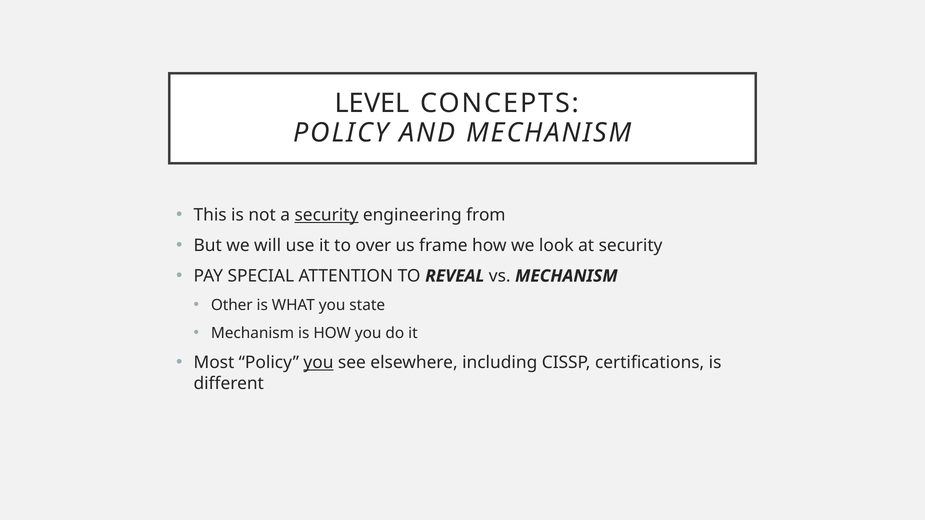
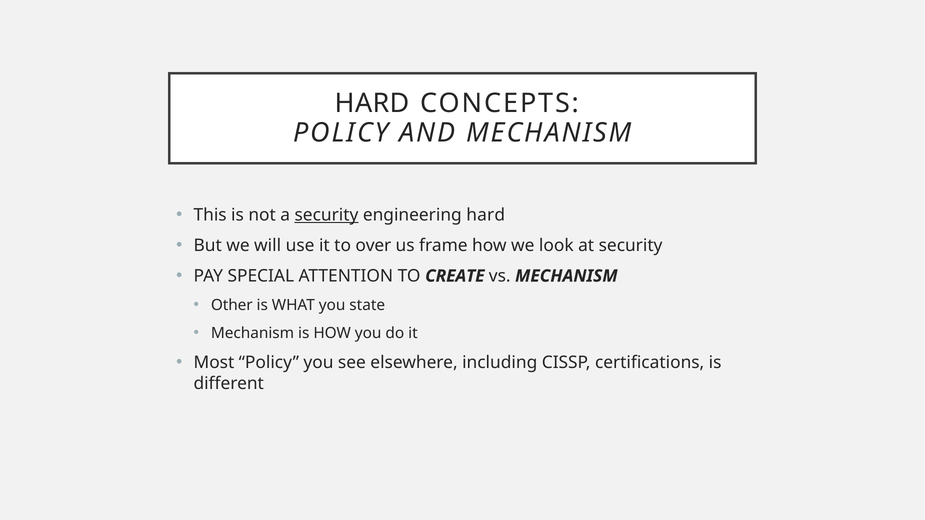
LEVEL at (372, 104): LEVEL -> HARD
engineering from: from -> hard
REVEAL: REVEAL -> CREATE
you at (318, 363) underline: present -> none
